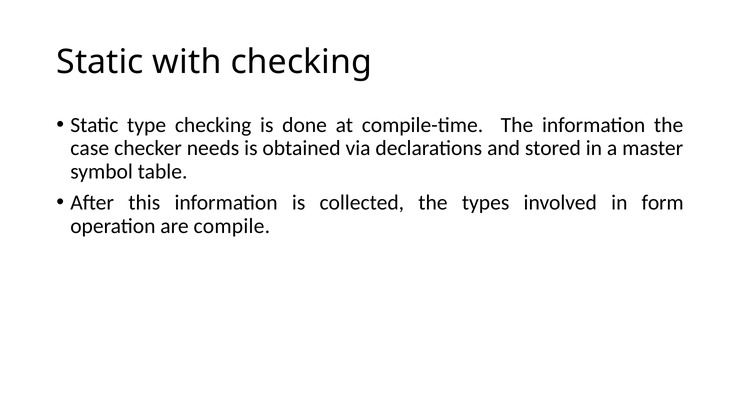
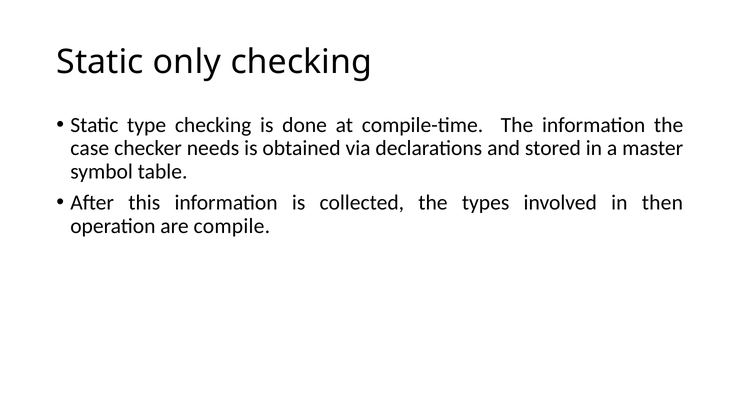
with: with -> only
form: form -> then
